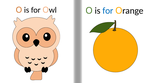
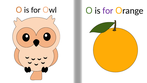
for at (108, 11) colour: blue -> purple
